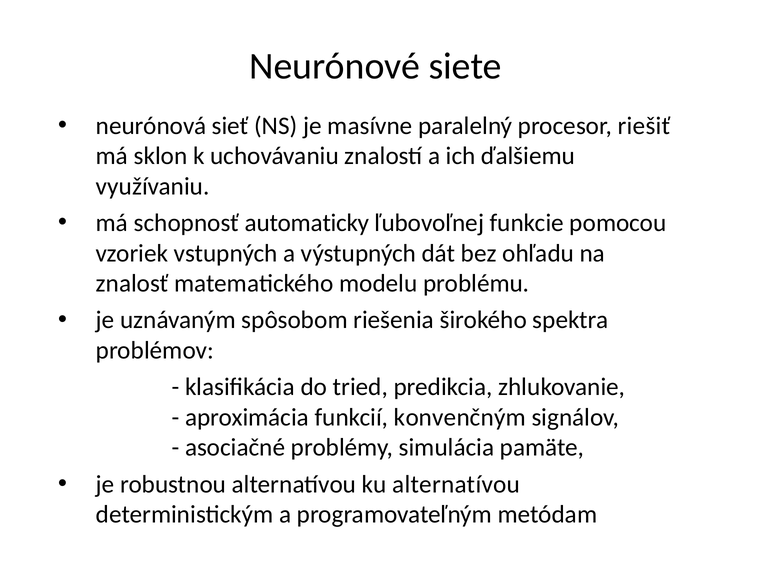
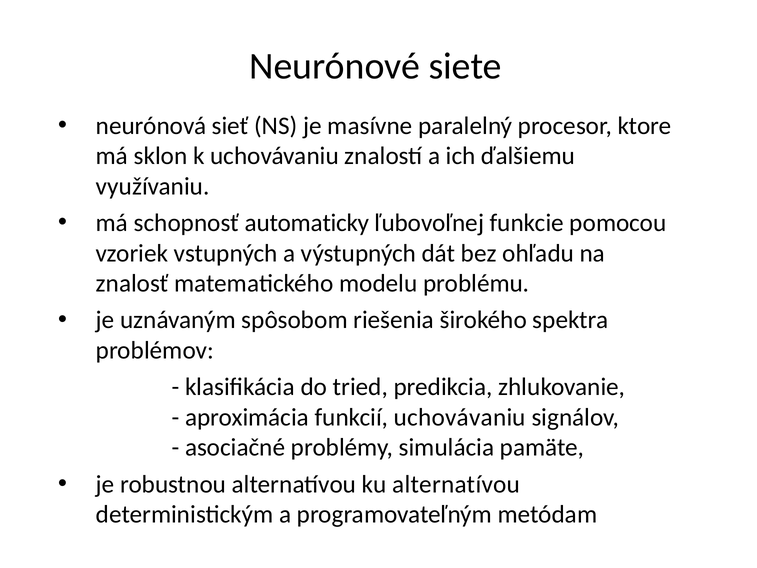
riešiť: riešiť -> ktore
funkcií konvenčným: konvenčným -> uchovávaniu
